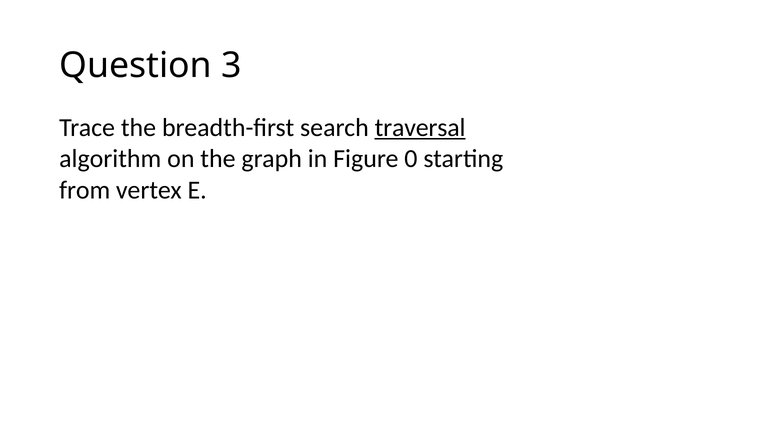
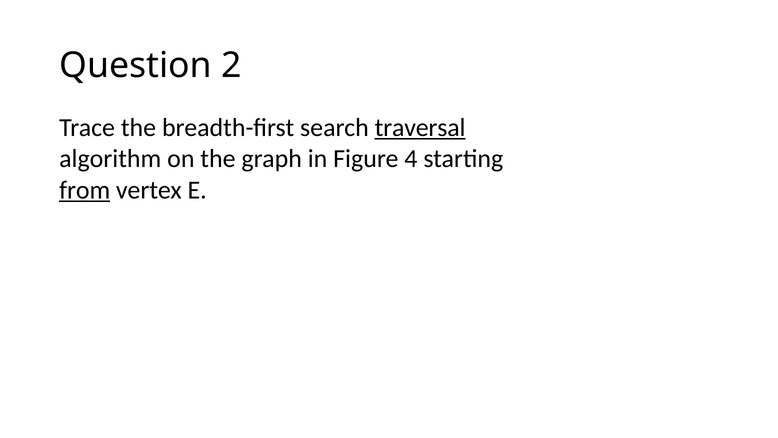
3: 3 -> 2
0: 0 -> 4
from underline: none -> present
